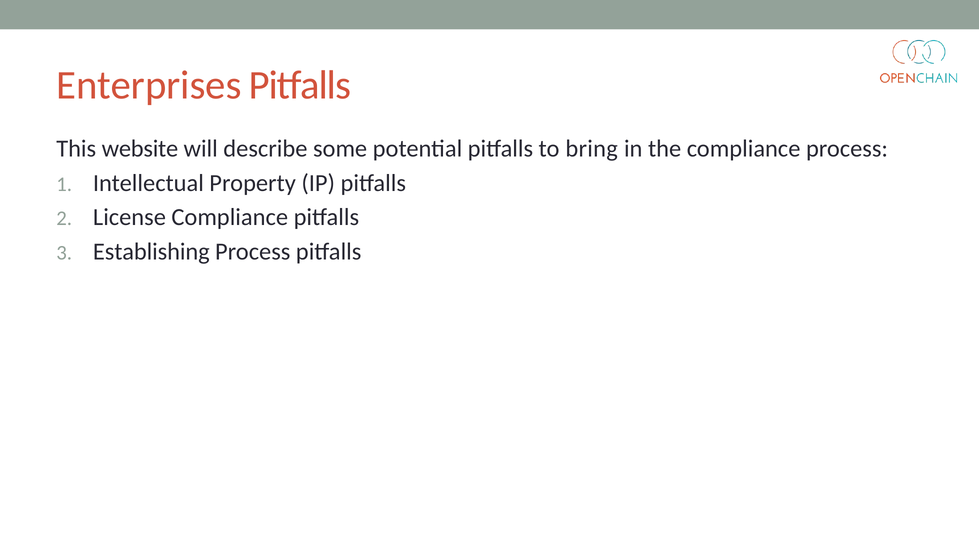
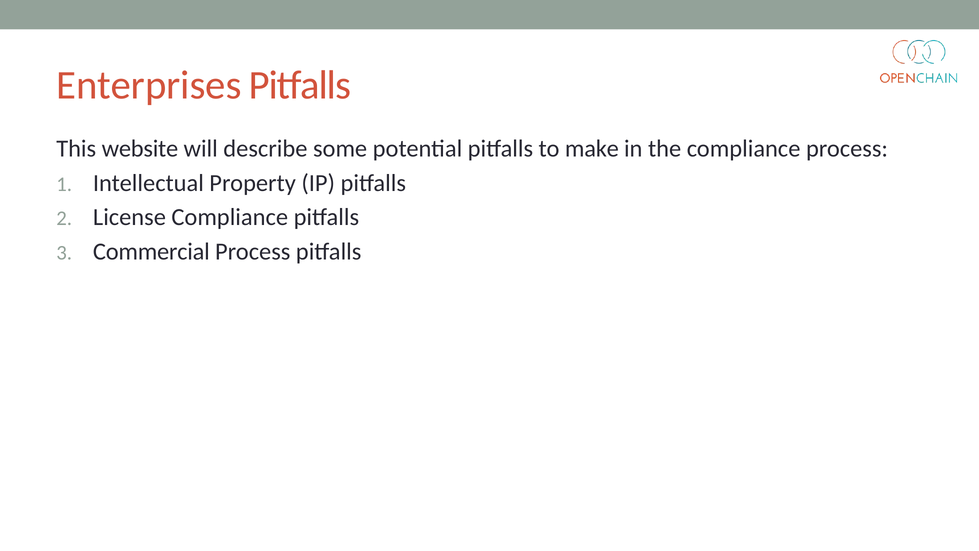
bring: bring -> make
Establishing: Establishing -> Commercial
